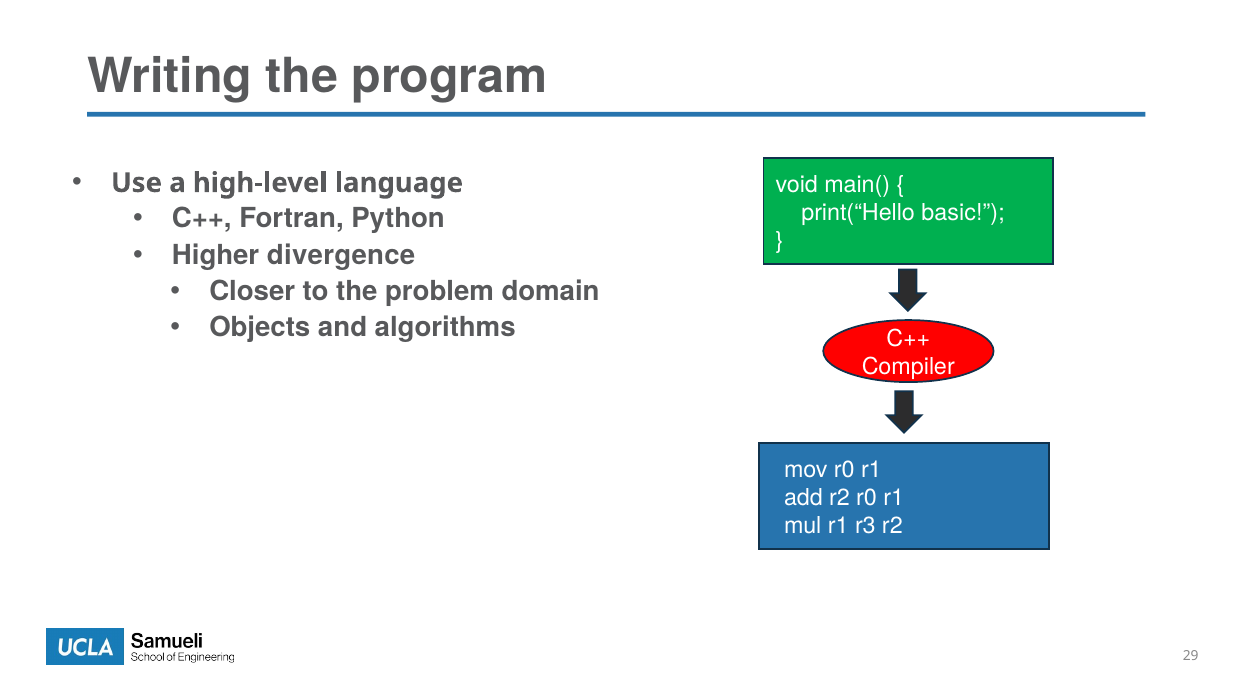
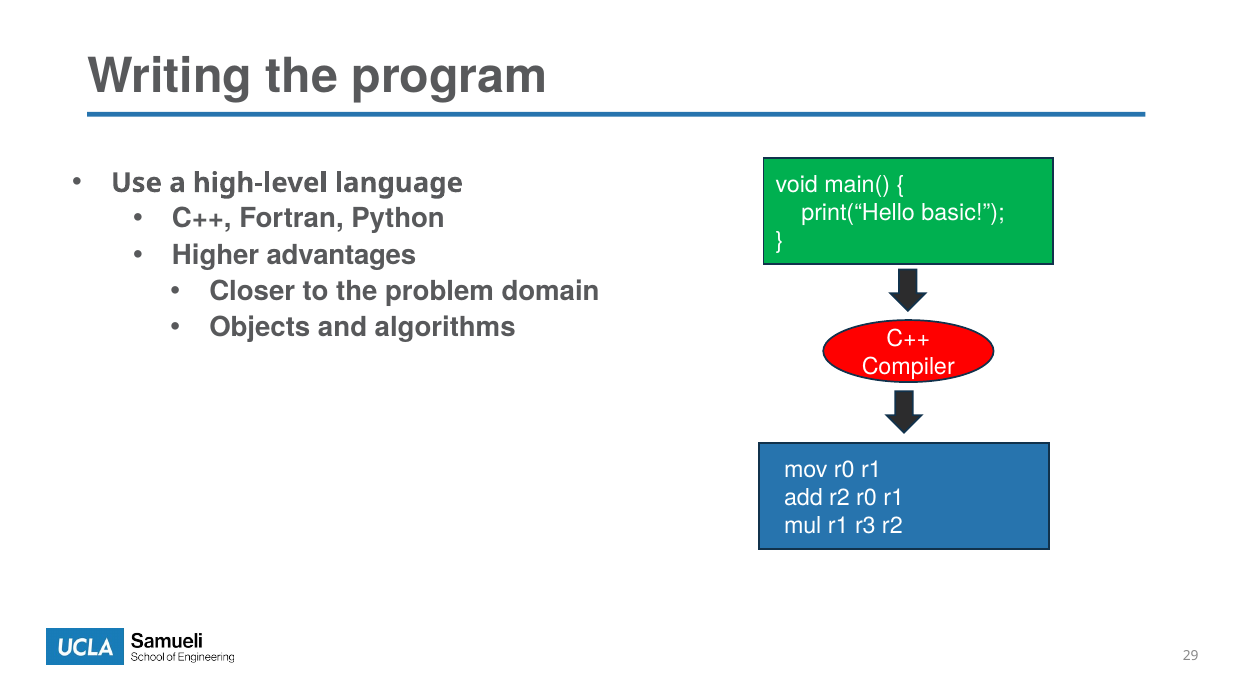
divergence: divergence -> advantages
